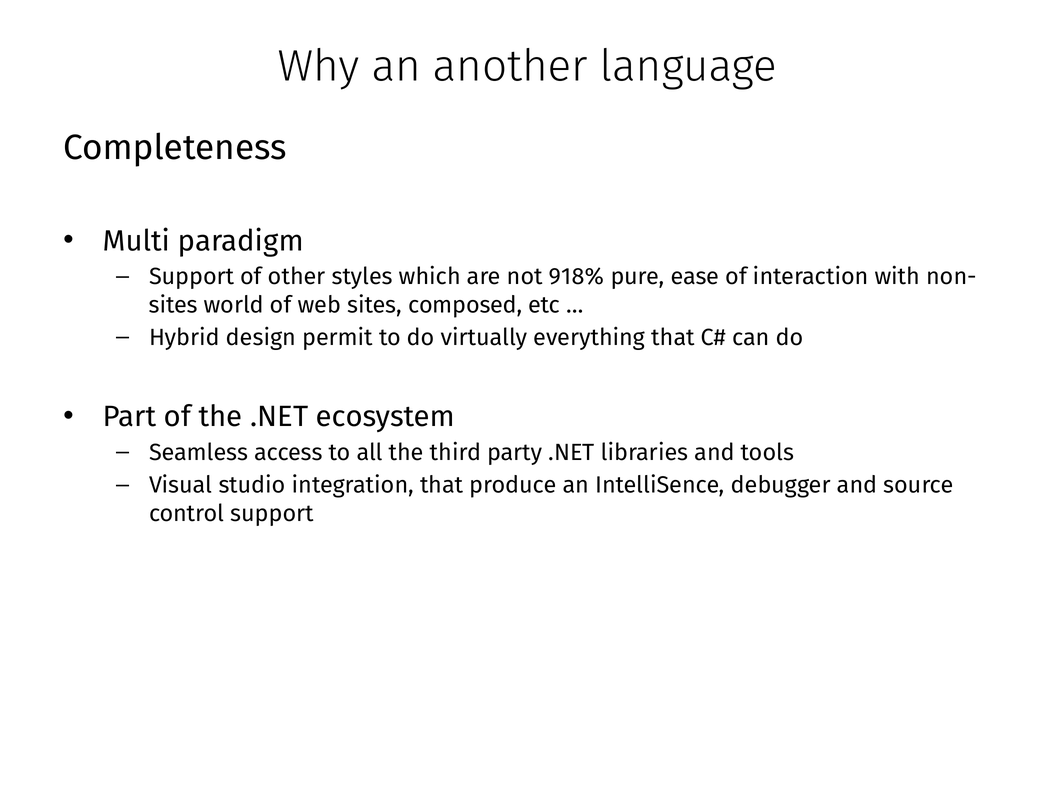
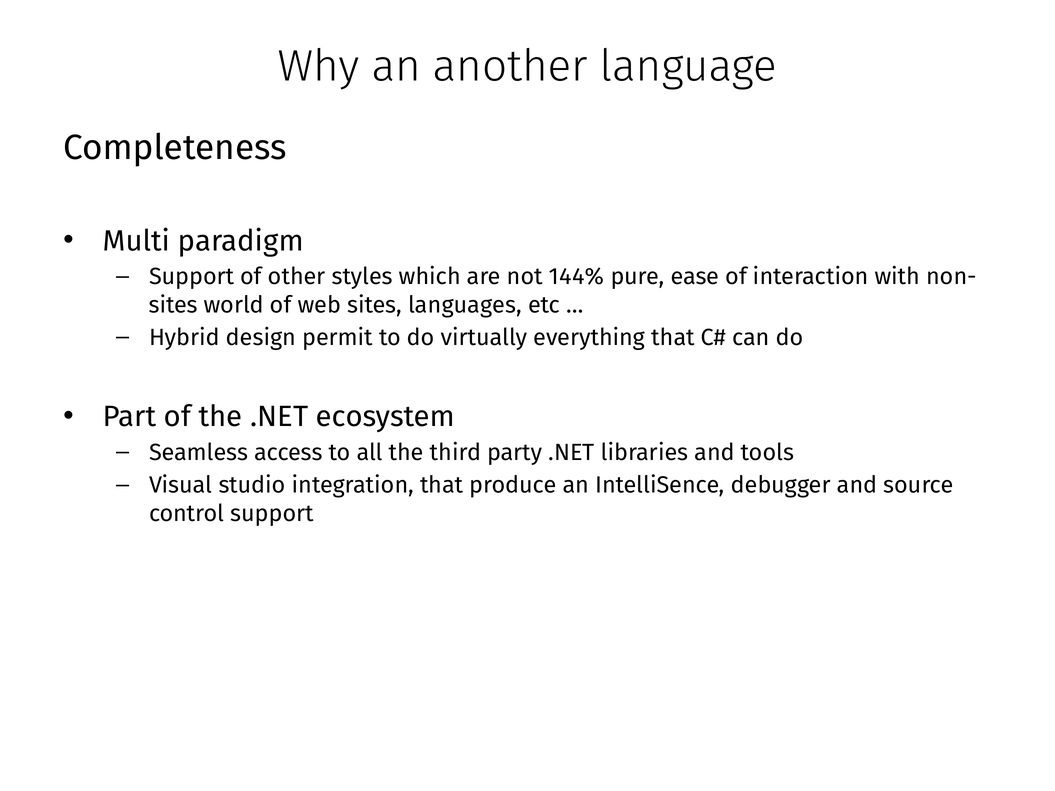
918%: 918% -> 144%
composed: composed -> languages
